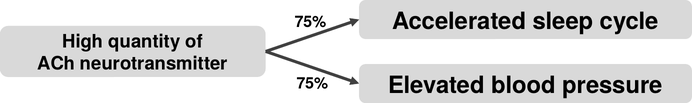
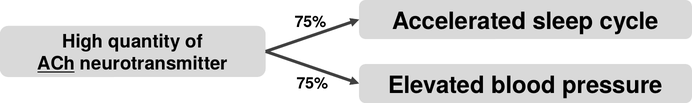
ACh underline: none -> present
